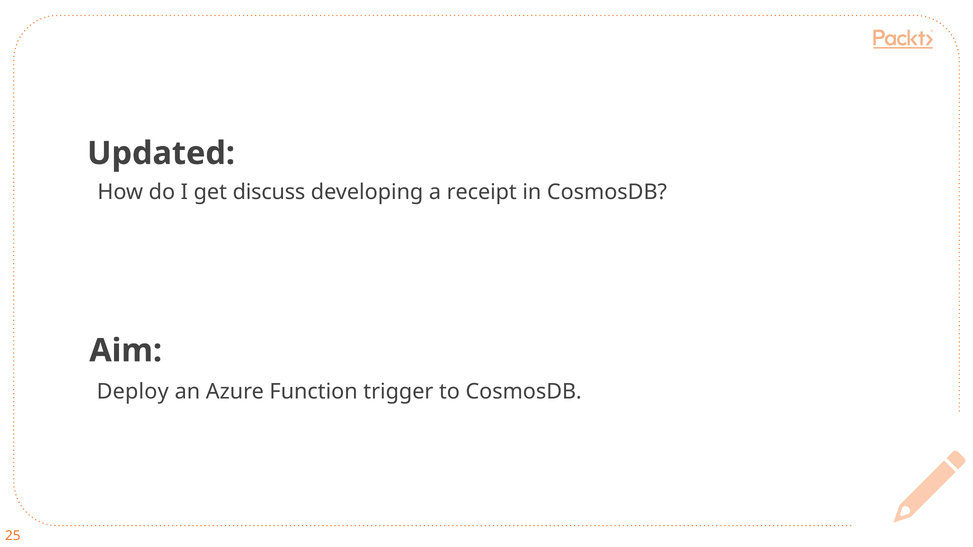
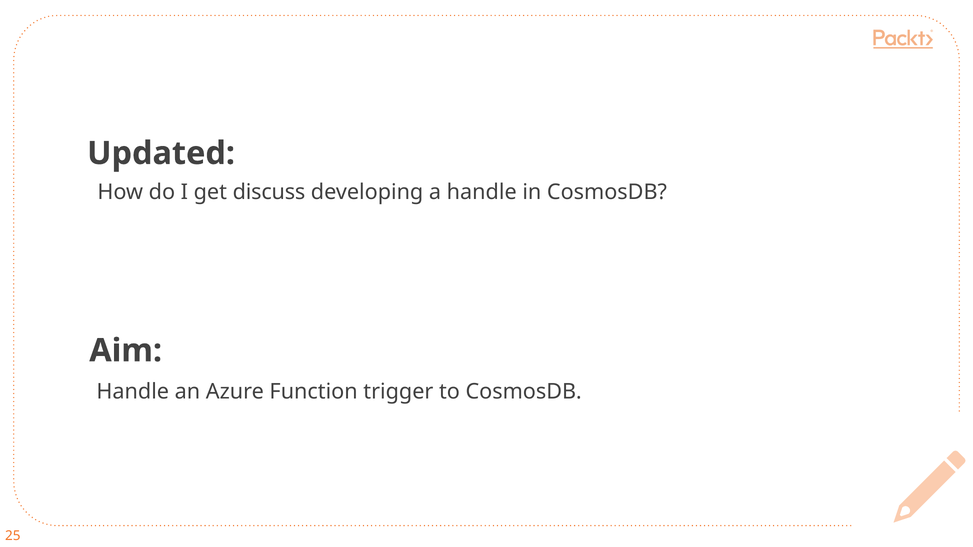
a receipt: receipt -> handle
Deploy at (133, 391): Deploy -> Handle
